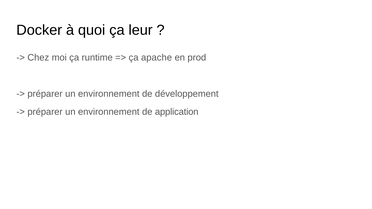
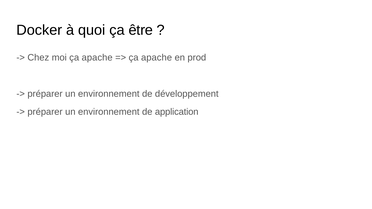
leur: leur -> être
moi ça runtime: runtime -> apache
